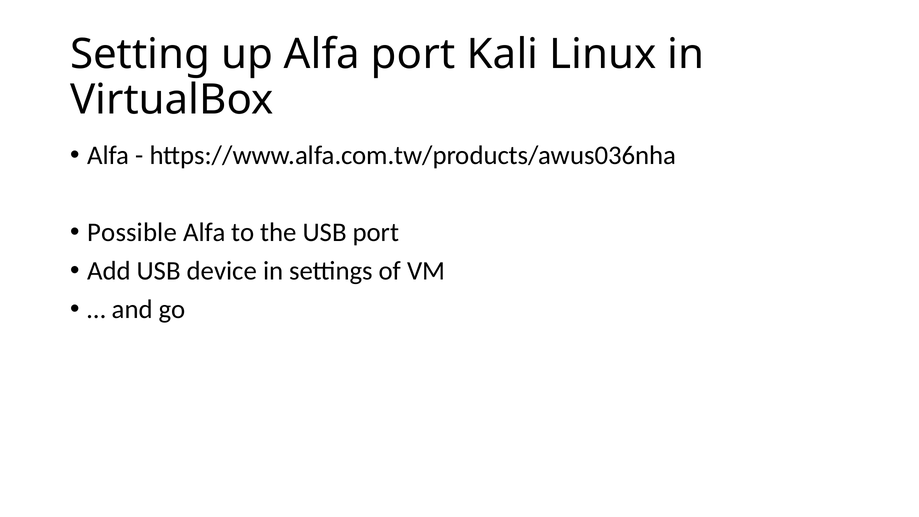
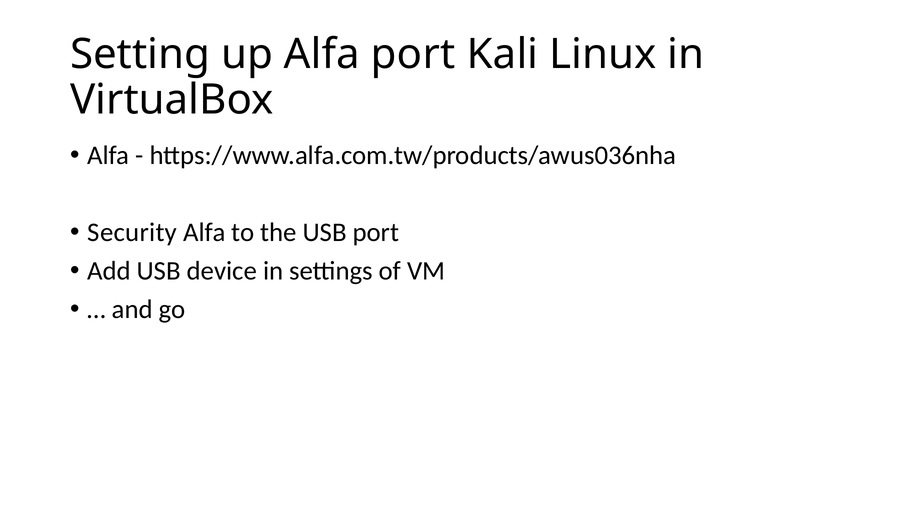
Possible: Possible -> Security
